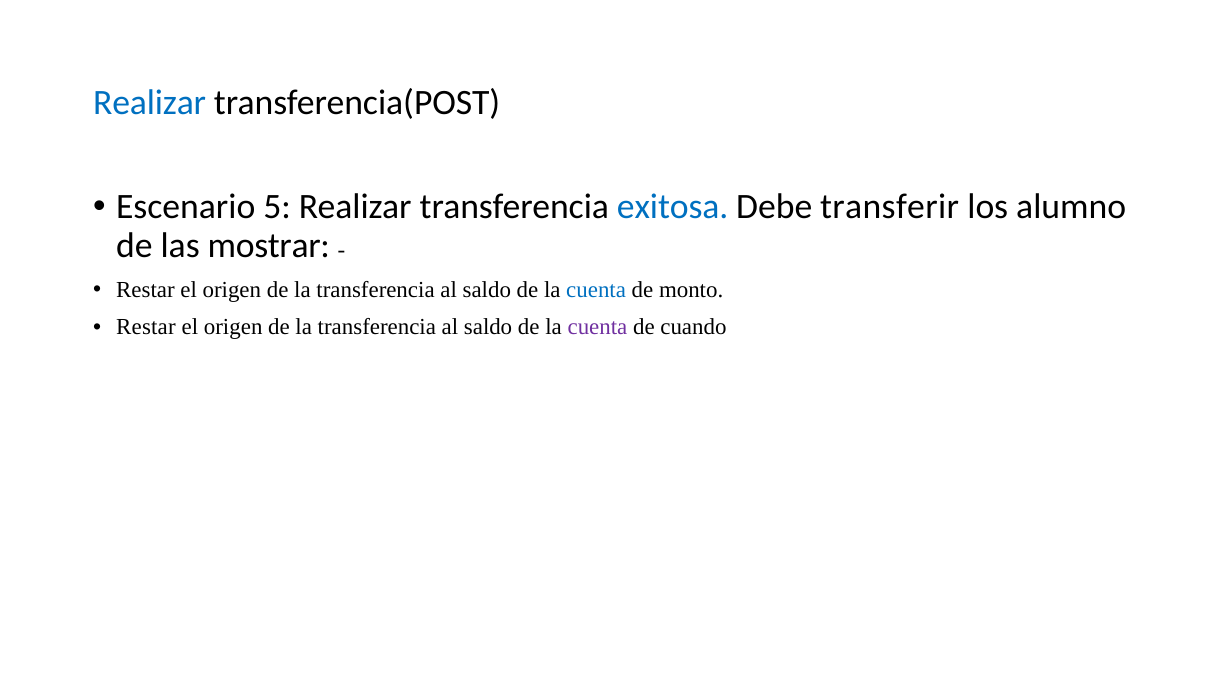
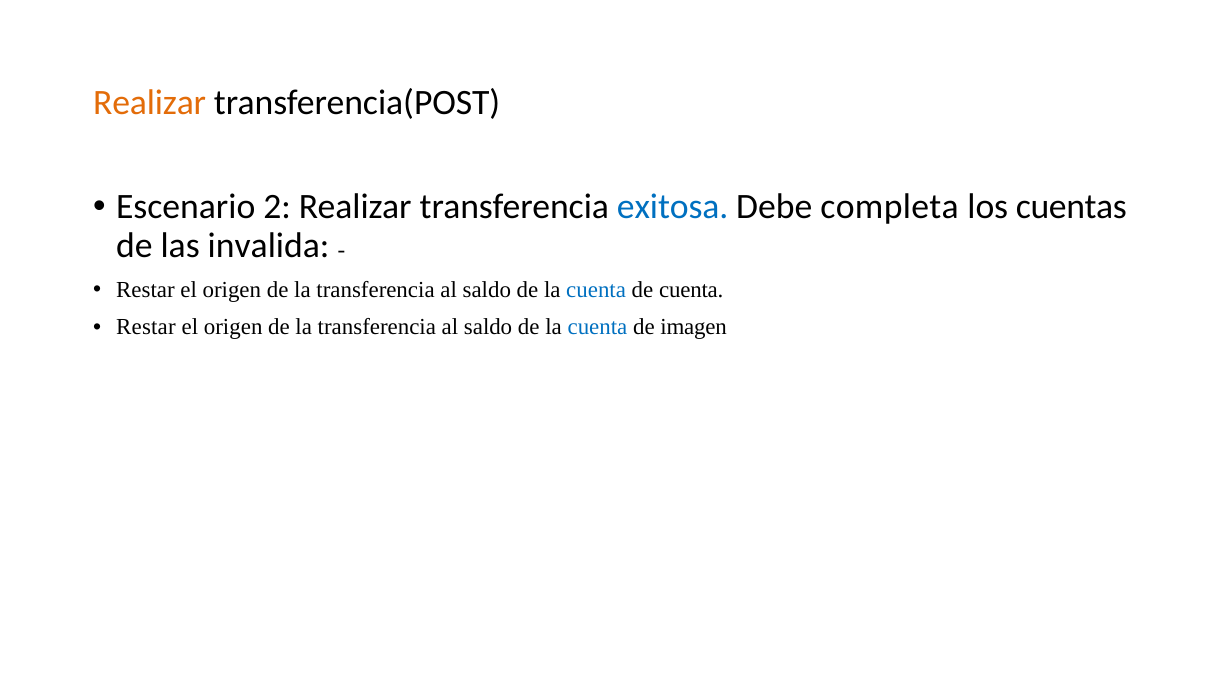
Realizar at (150, 103) colour: blue -> orange
5: 5 -> 2
transferir: transferir -> completa
alumno: alumno -> cuentas
mostrar: mostrar -> invalida
de monto: monto -> cuenta
cuenta at (597, 327) colour: purple -> blue
cuando: cuando -> imagen
